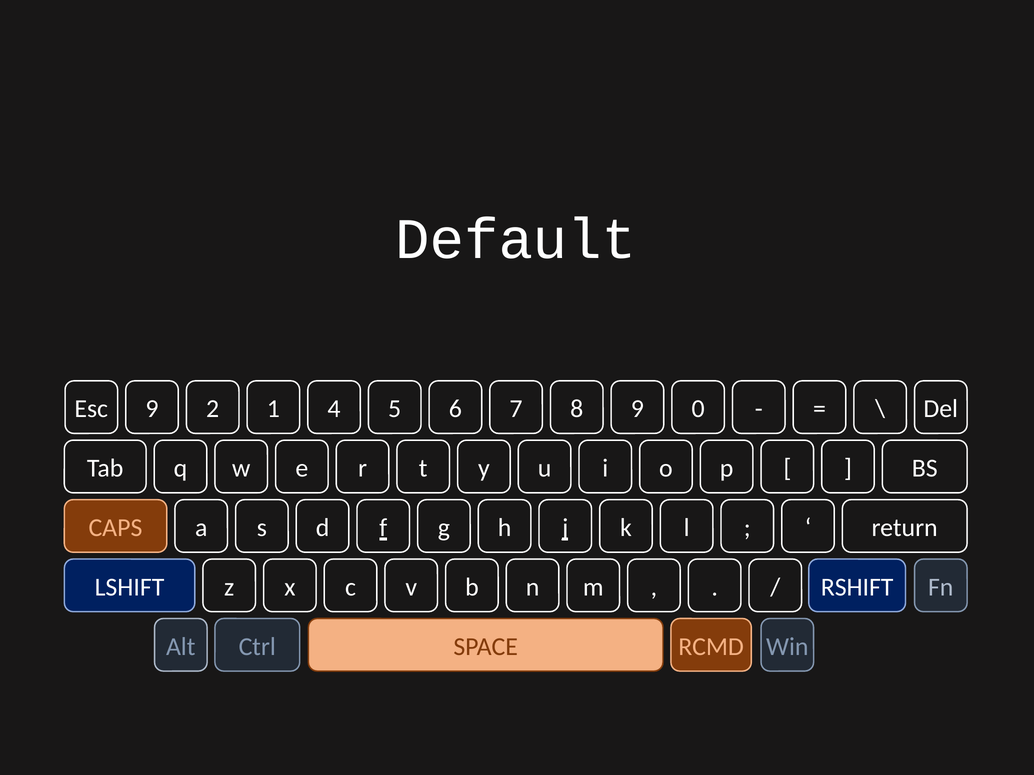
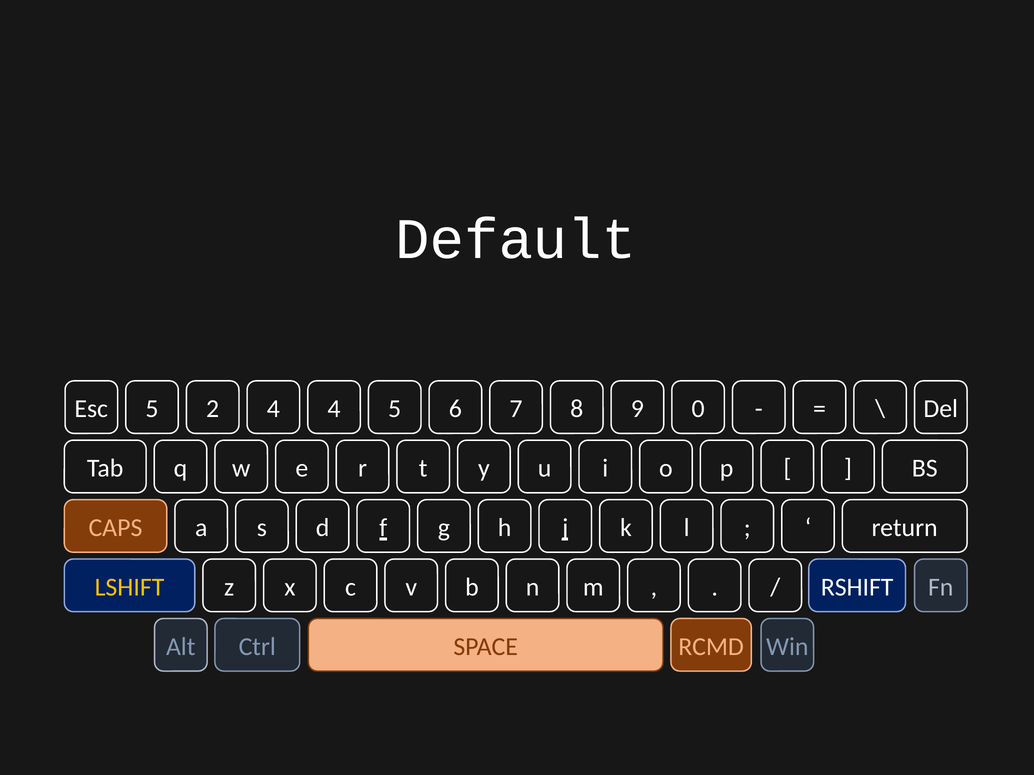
Esc 9: 9 -> 5
2 1: 1 -> 4
LSHIFT colour: white -> yellow
